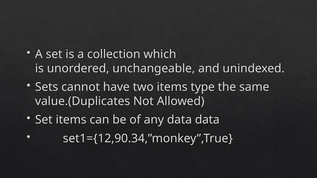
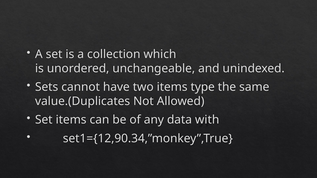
data data: data -> with
